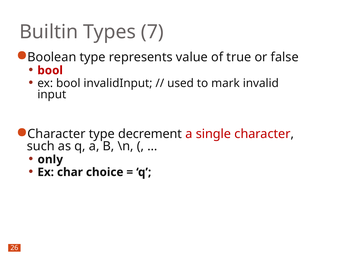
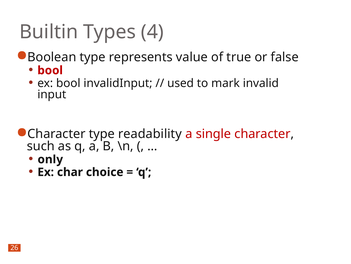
7: 7 -> 4
decrement: decrement -> readability
